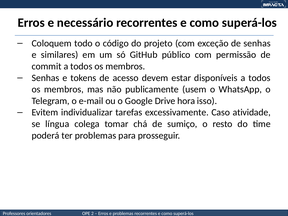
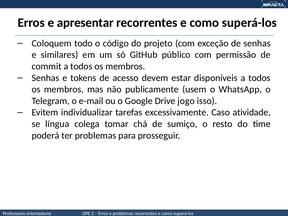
necessário: necessário -> apresentar
hora: hora -> jogo
